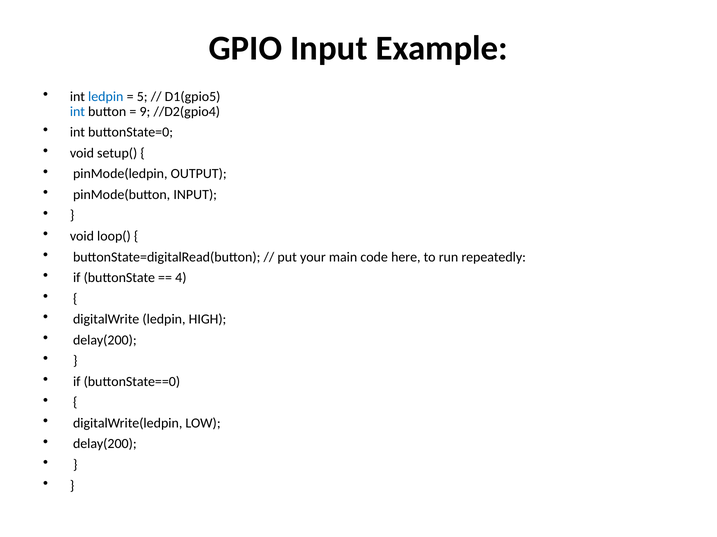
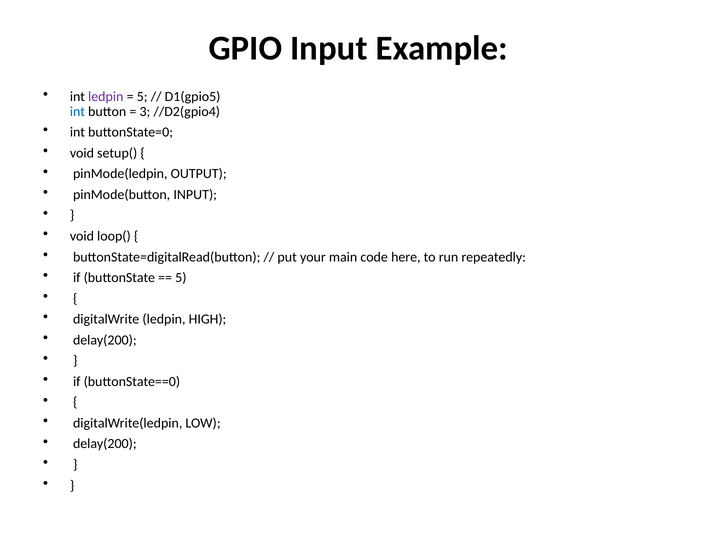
ledpin at (106, 97) colour: blue -> purple
9: 9 -> 3
4 at (181, 278): 4 -> 5
